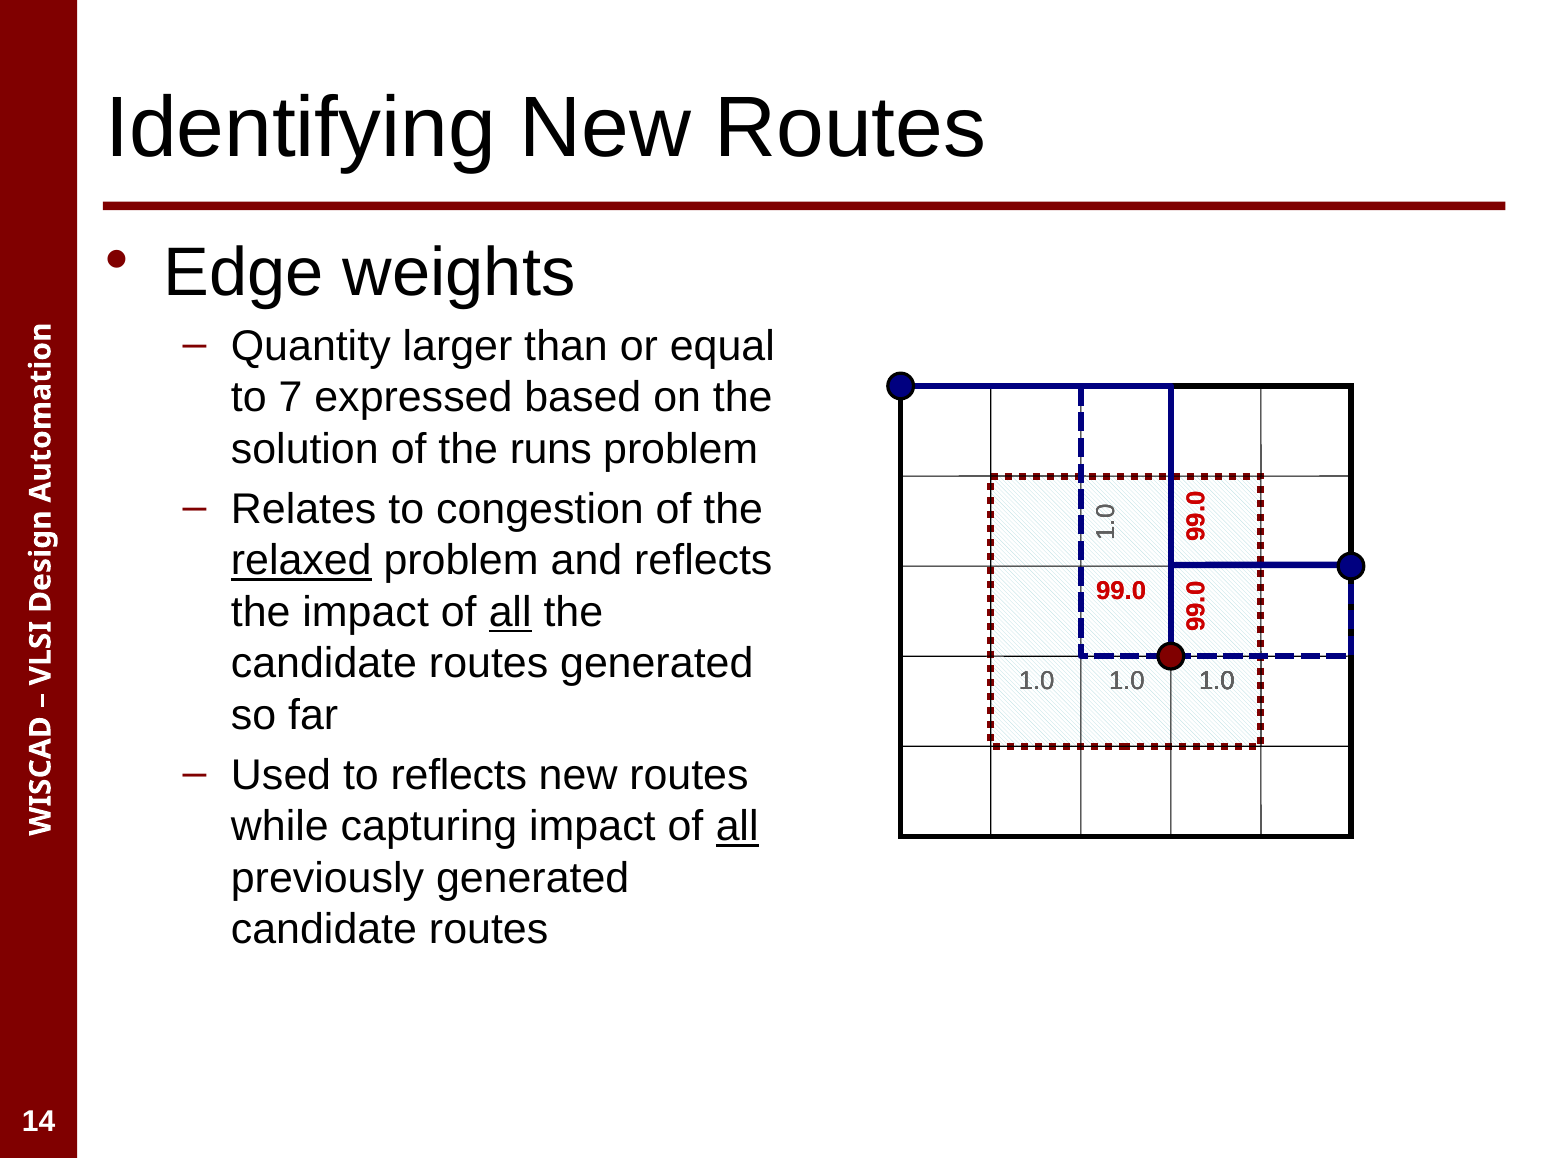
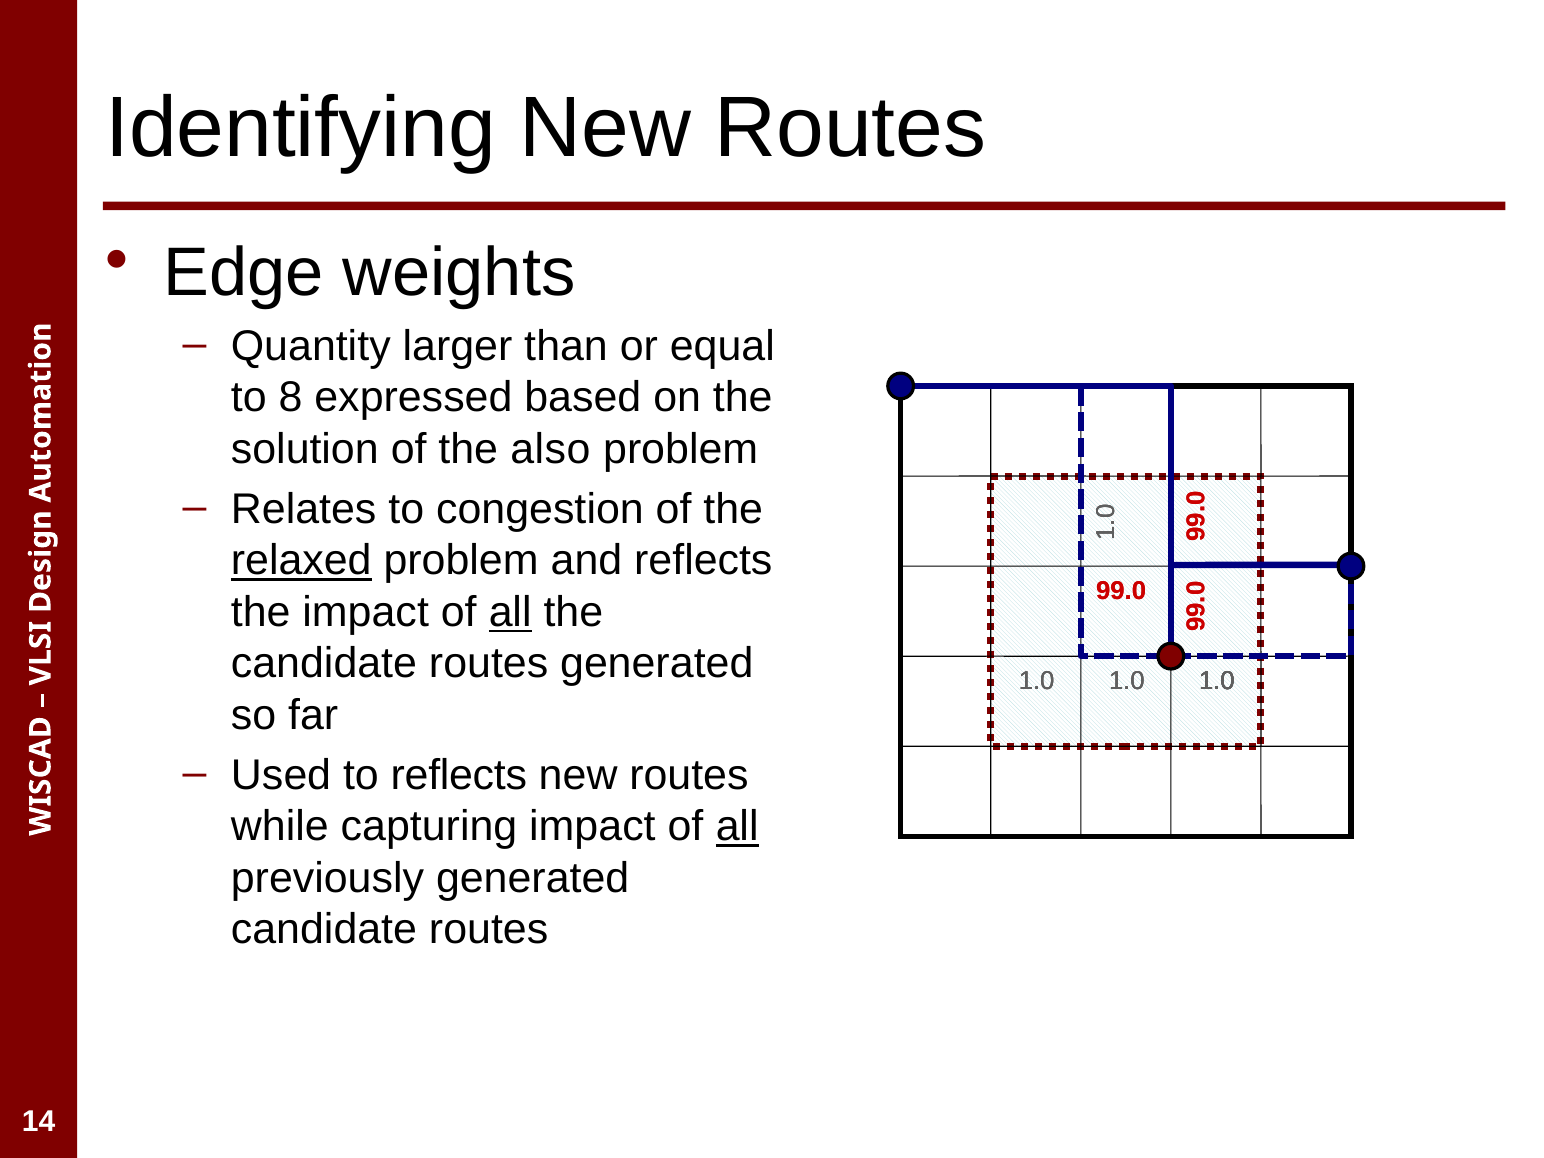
7: 7 -> 8
runs: runs -> also
